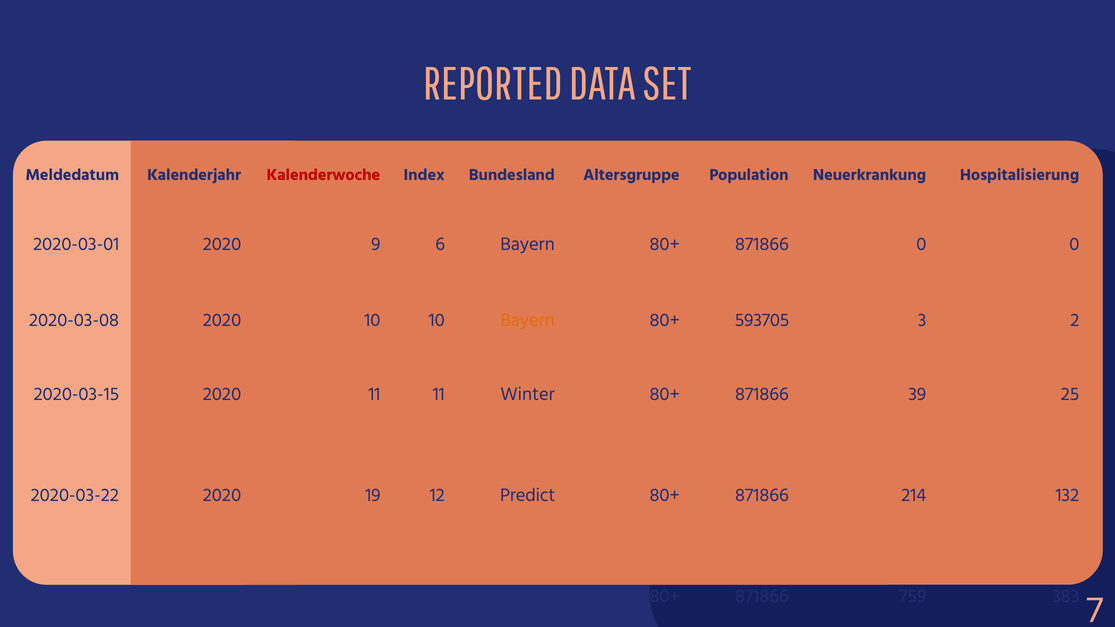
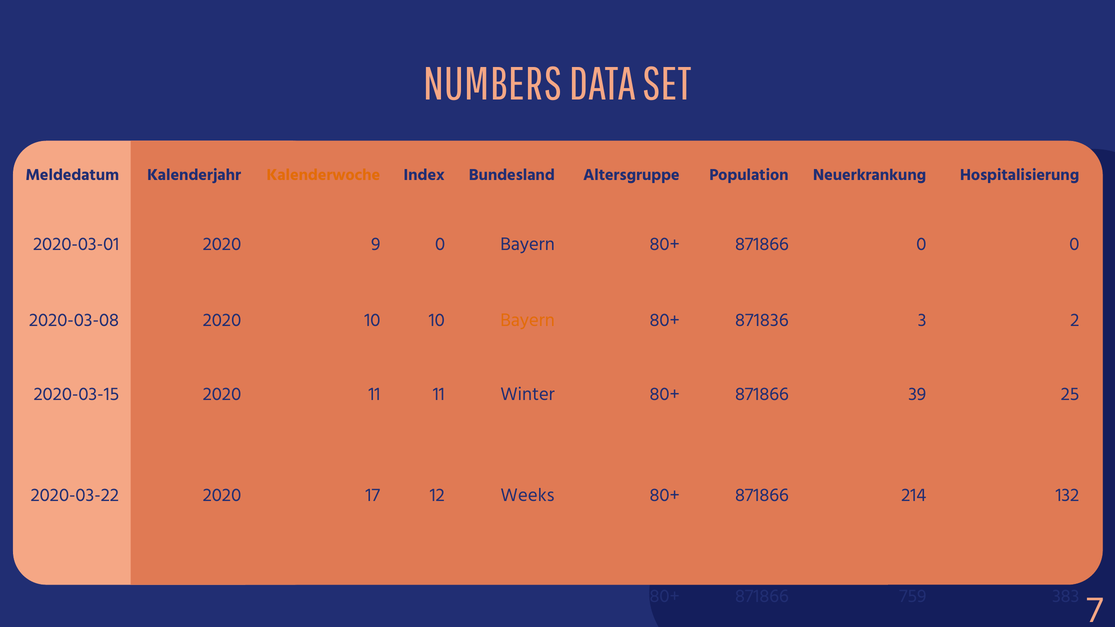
REPORTED: REPORTED -> NUMBERS
Kalenderwoche colour: red -> orange
9 6: 6 -> 0
593705: 593705 -> 871836
19: 19 -> 17
Predict: Predict -> Weeks
